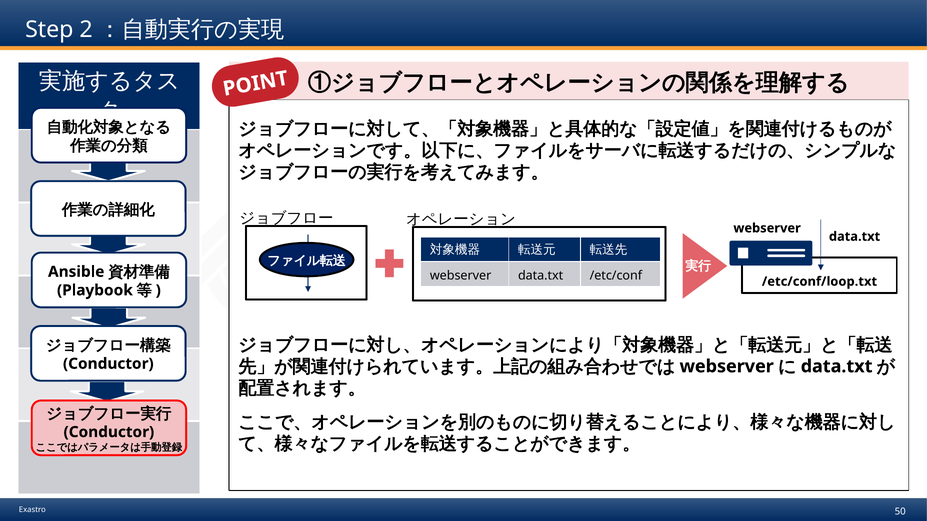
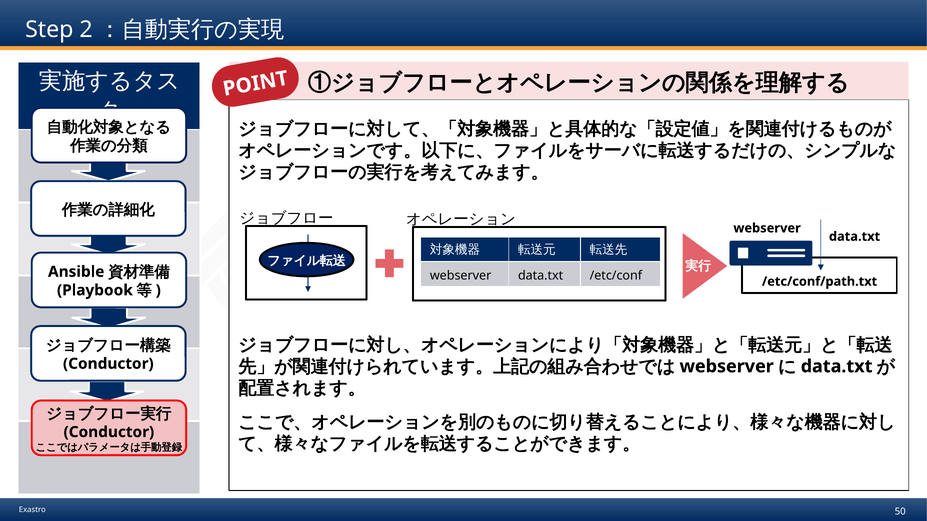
/etc/conf/loop.txt: /etc/conf/loop.txt -> /etc/conf/path.txt
